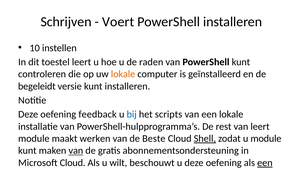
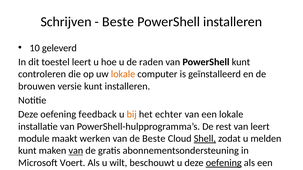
Voert at (118, 22): Voert -> Beste
instellen: instellen -> geleverd
begeleidt: begeleidt -> brouwen
bij colour: blue -> orange
scripts: scripts -> echter
u module: module -> melden
Microsoft Cloud: Cloud -> Voert
oefening at (224, 163) underline: none -> present
een at (265, 163) underline: present -> none
